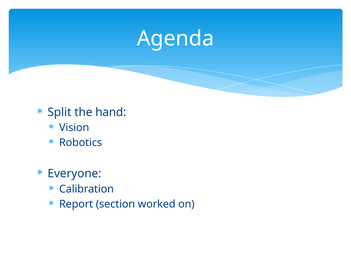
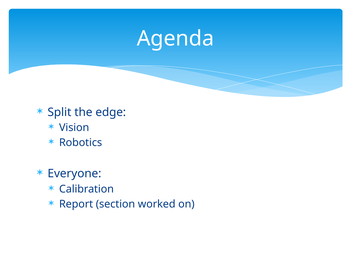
hand: hand -> edge
